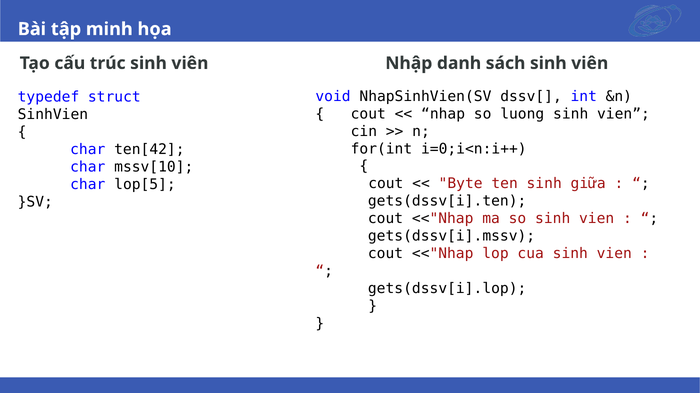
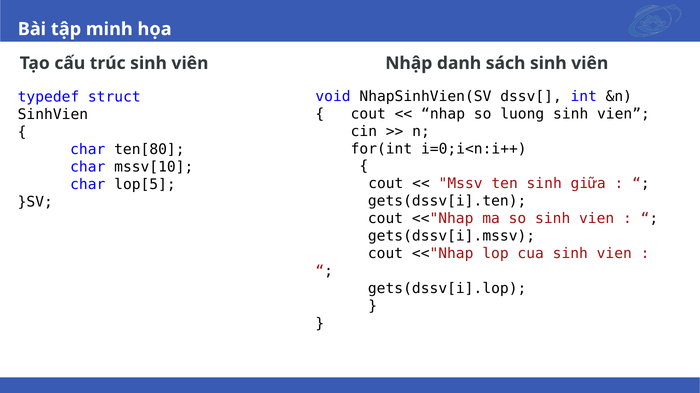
ten[42: ten[42 -> ten[80
Byte: Byte -> Mssv
